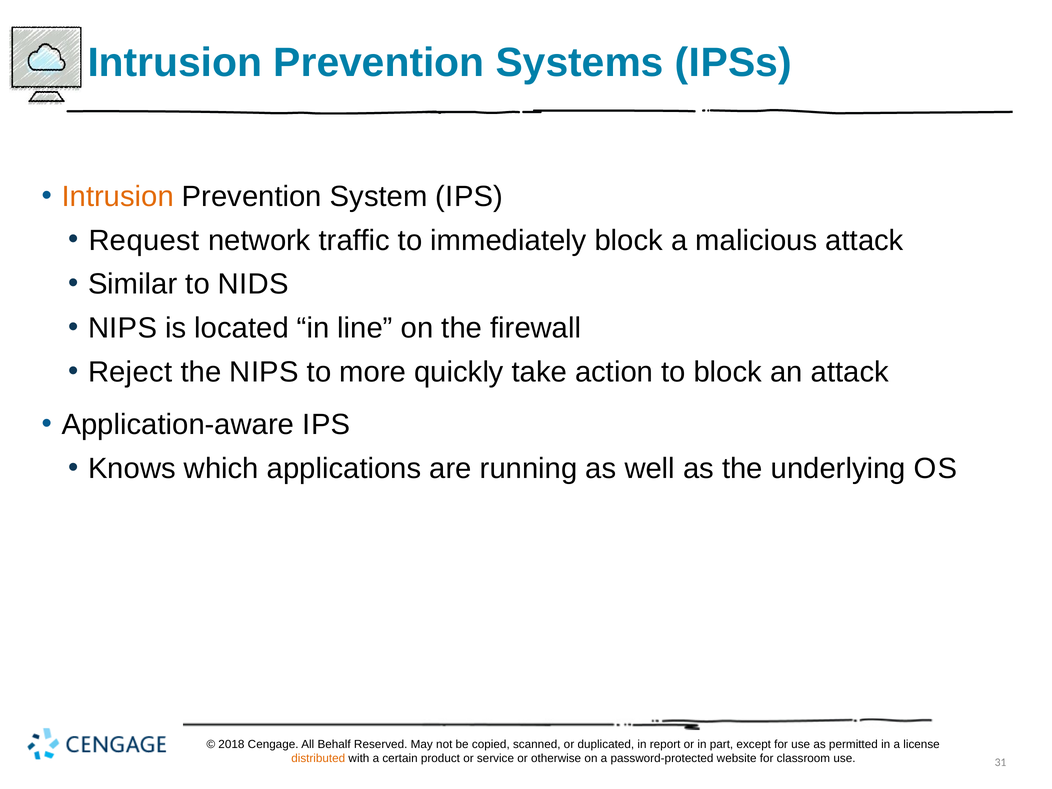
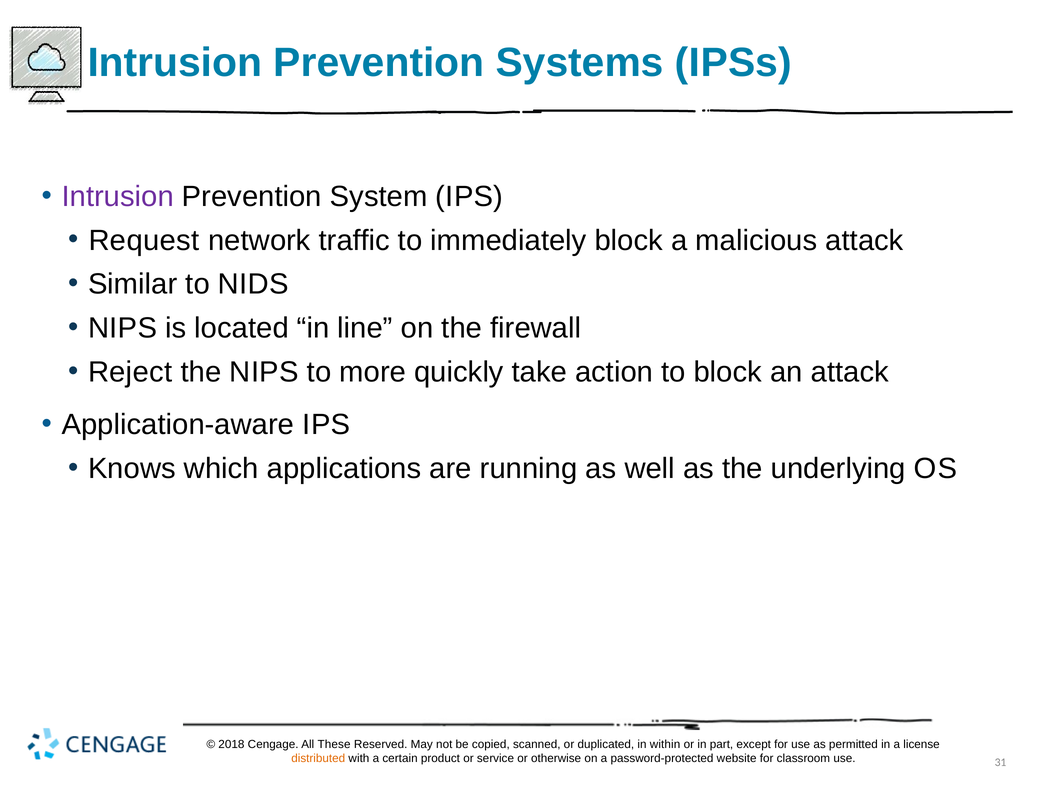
Intrusion at (118, 197) colour: orange -> purple
Behalf: Behalf -> These
report: report -> within
